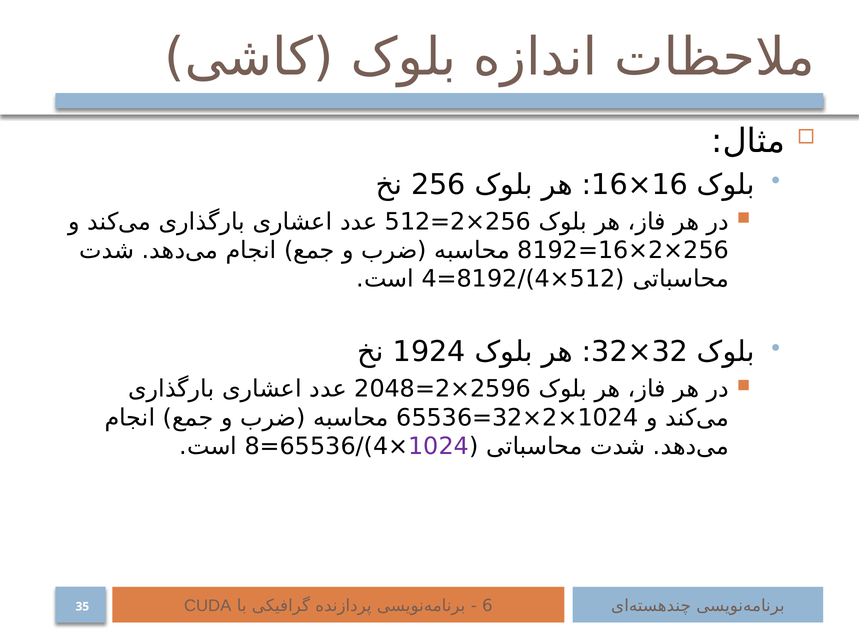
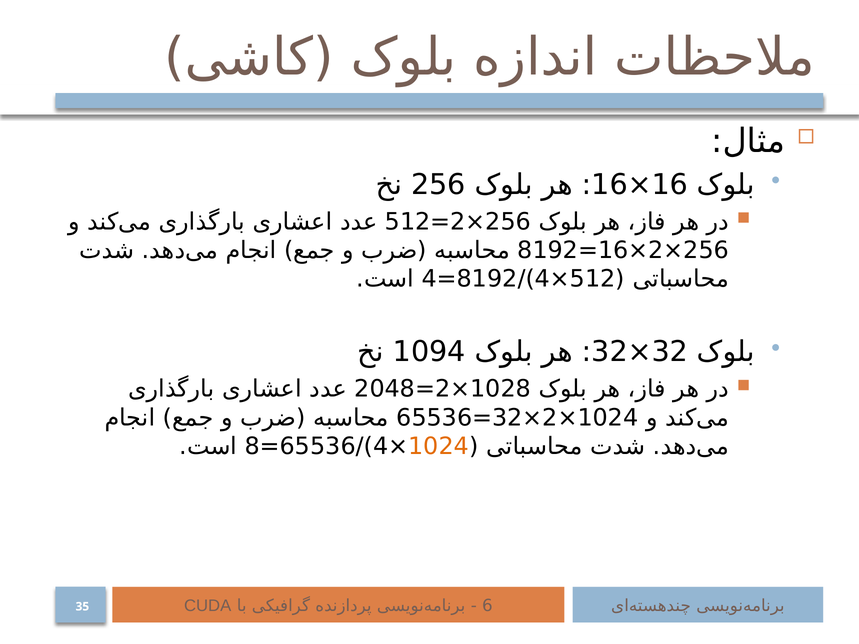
1924: 1924 -> 1094
2596: 2596 -> 1028
1024 at (439, 447) colour: purple -> orange
